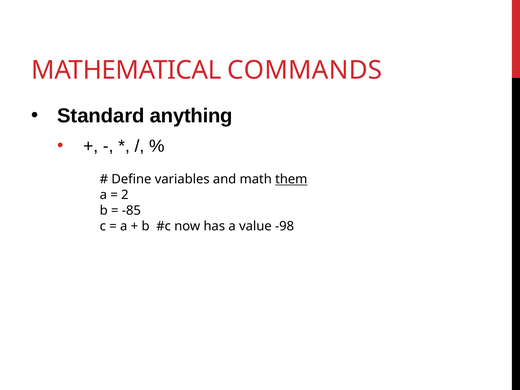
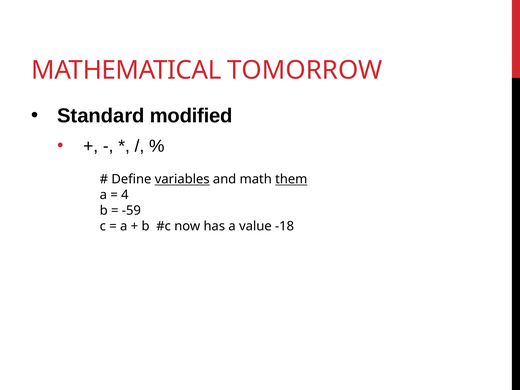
COMMANDS: COMMANDS -> TOMORROW
anything: anything -> modified
variables underline: none -> present
2: 2 -> 4
-85: -85 -> -59
-98: -98 -> -18
